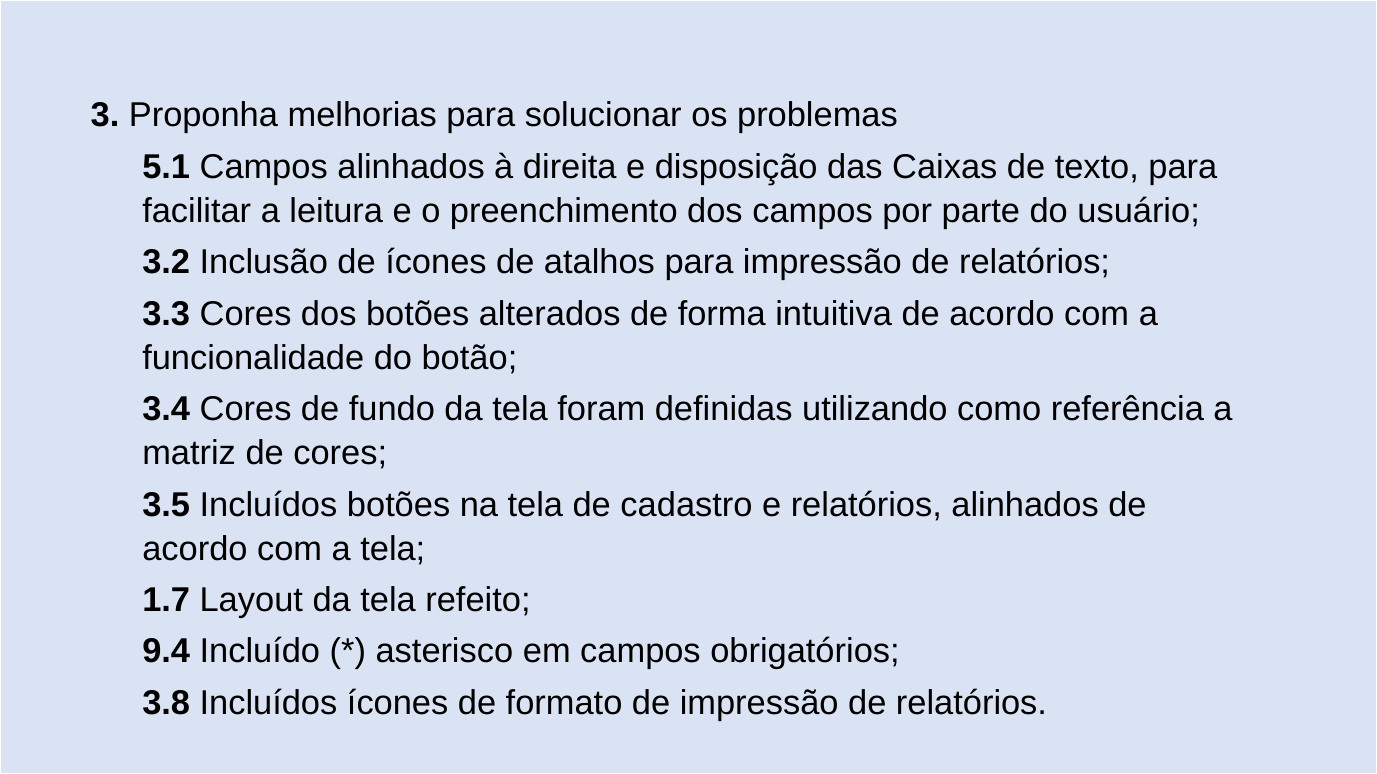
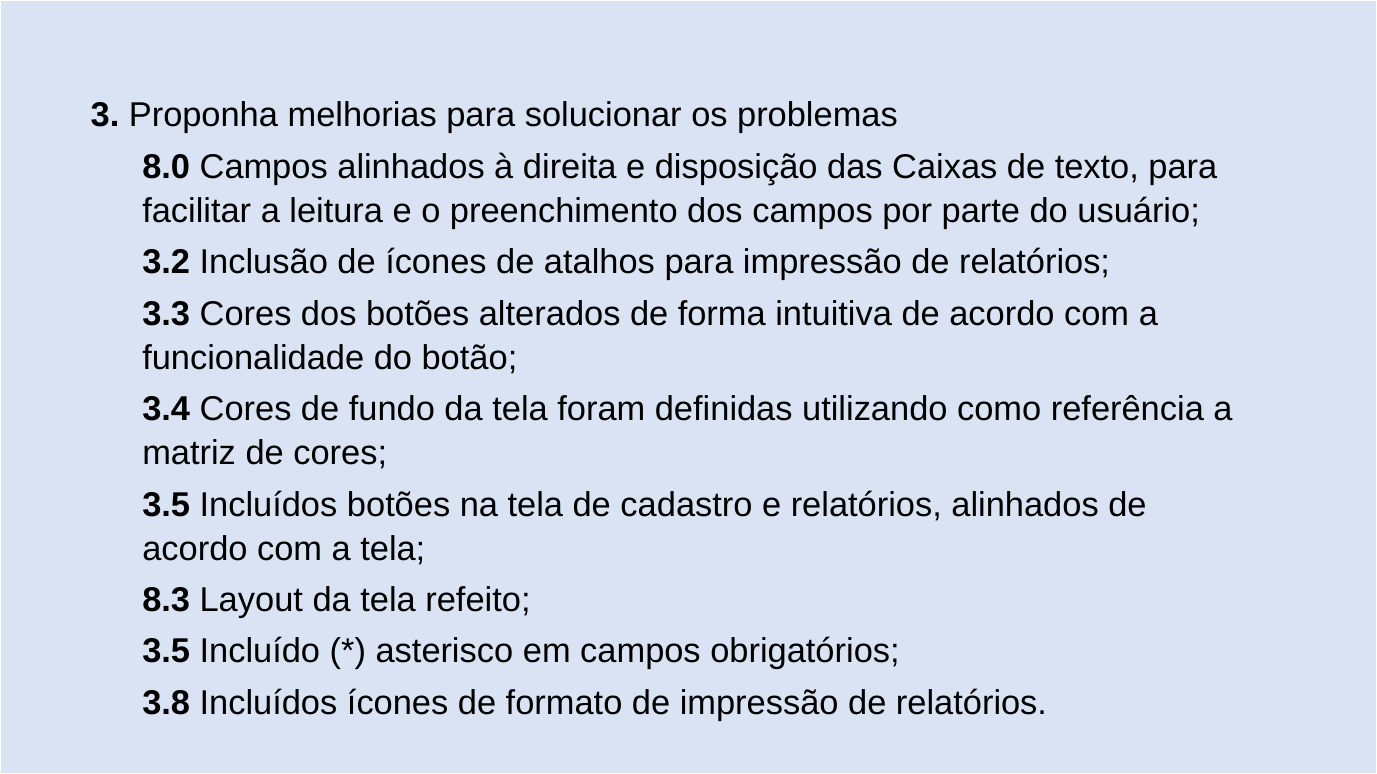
5.1: 5.1 -> 8.0
1.7: 1.7 -> 8.3
9.4 at (166, 652): 9.4 -> 3.5
